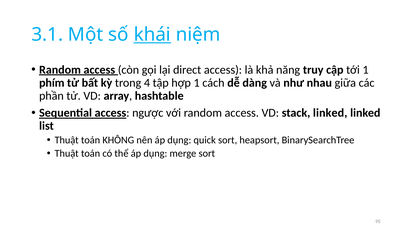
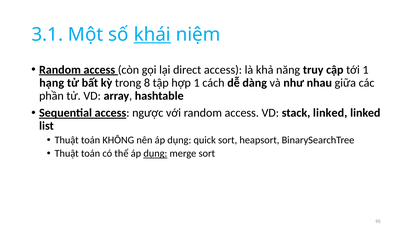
phím: phím -> hạng
4: 4 -> 8
dụng at (155, 153) underline: none -> present
